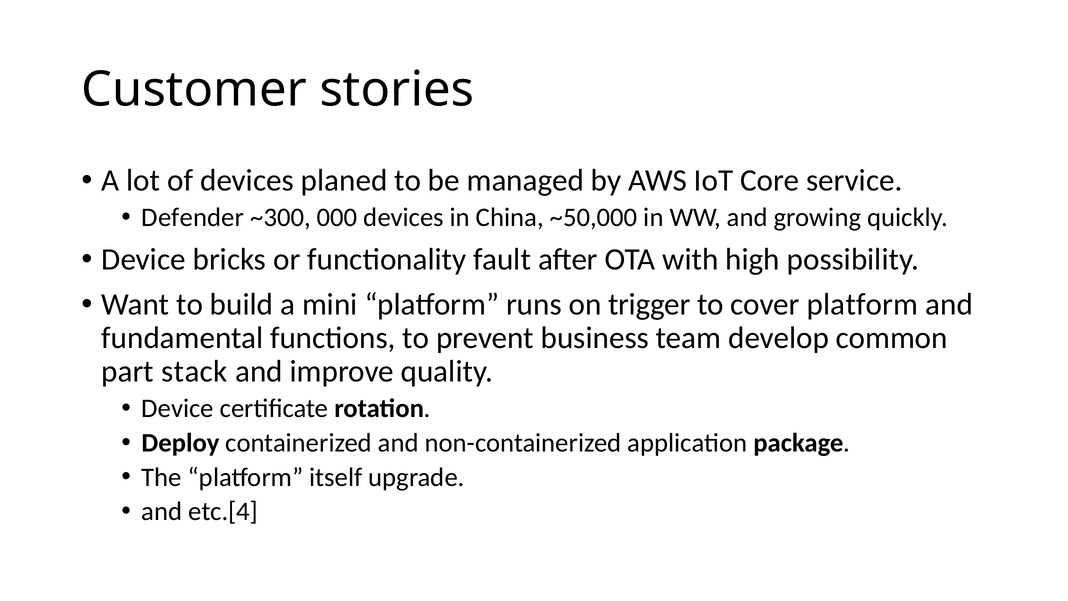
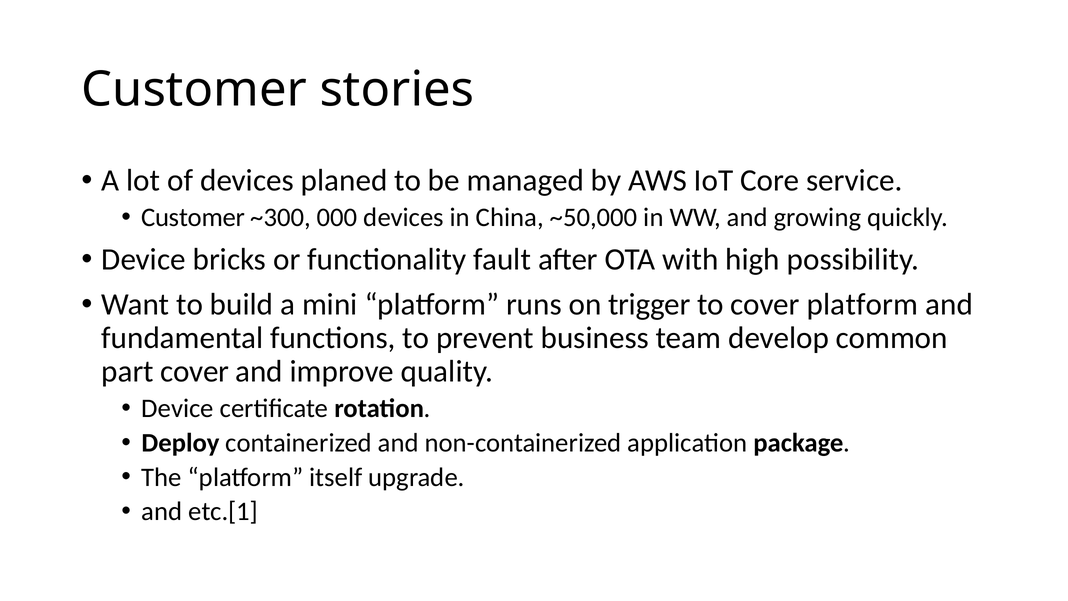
Defender at (193, 217): Defender -> Customer
part stack: stack -> cover
etc.[4: etc.[4 -> etc.[1
